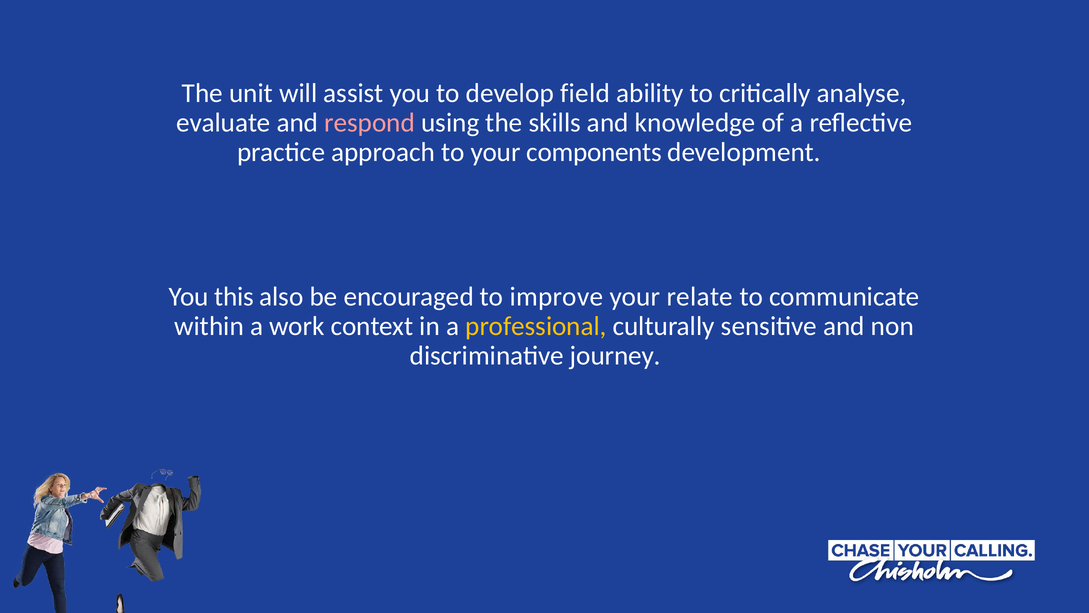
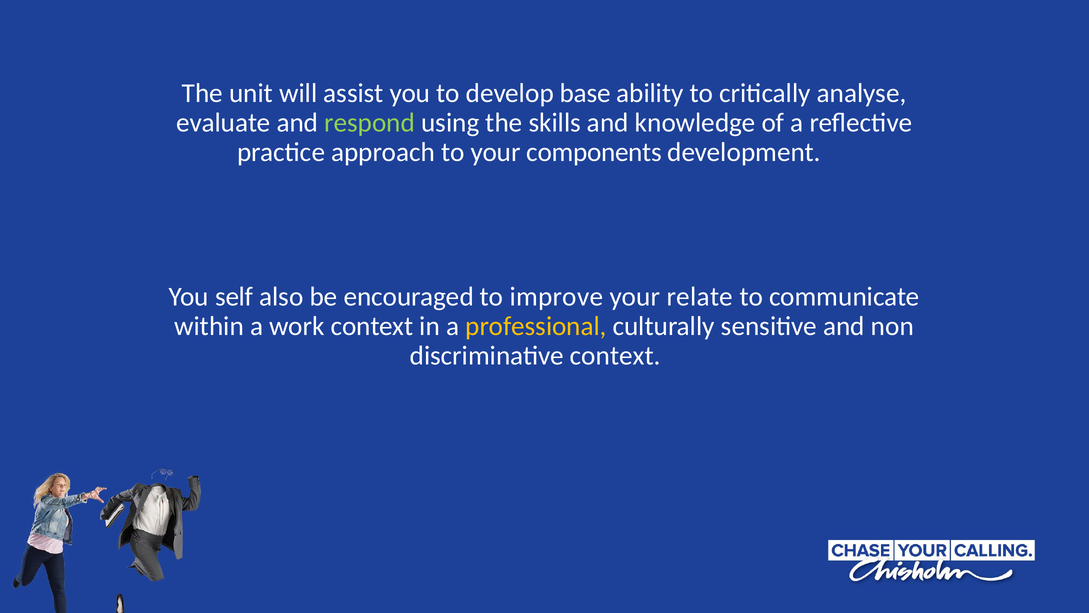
field: field -> base
respond colour: pink -> light green
this: this -> self
discriminative journey: journey -> context
